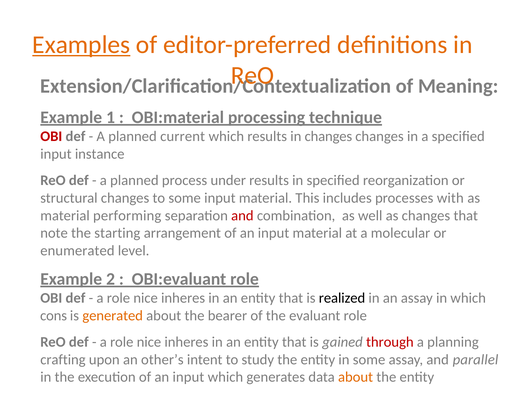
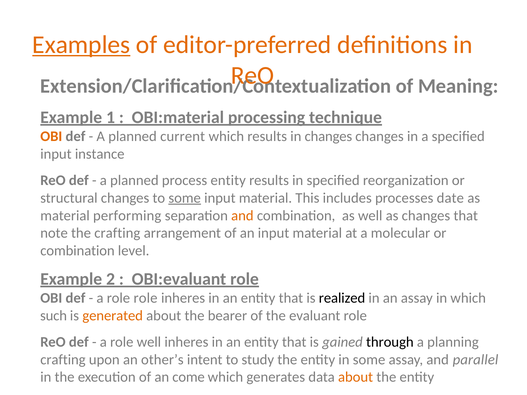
OBI at (51, 137) colour: red -> orange
process under: under -> entity
some at (185, 198) underline: none -> present
with: with -> date
and at (242, 216) colour: red -> orange
the starting: starting -> crafting
enumerated at (77, 251): enumerated -> combination
nice at (146, 298): nice -> role
cons: cons -> such
nice at (149, 342): nice -> well
through colour: red -> black
execution of an input: input -> come
